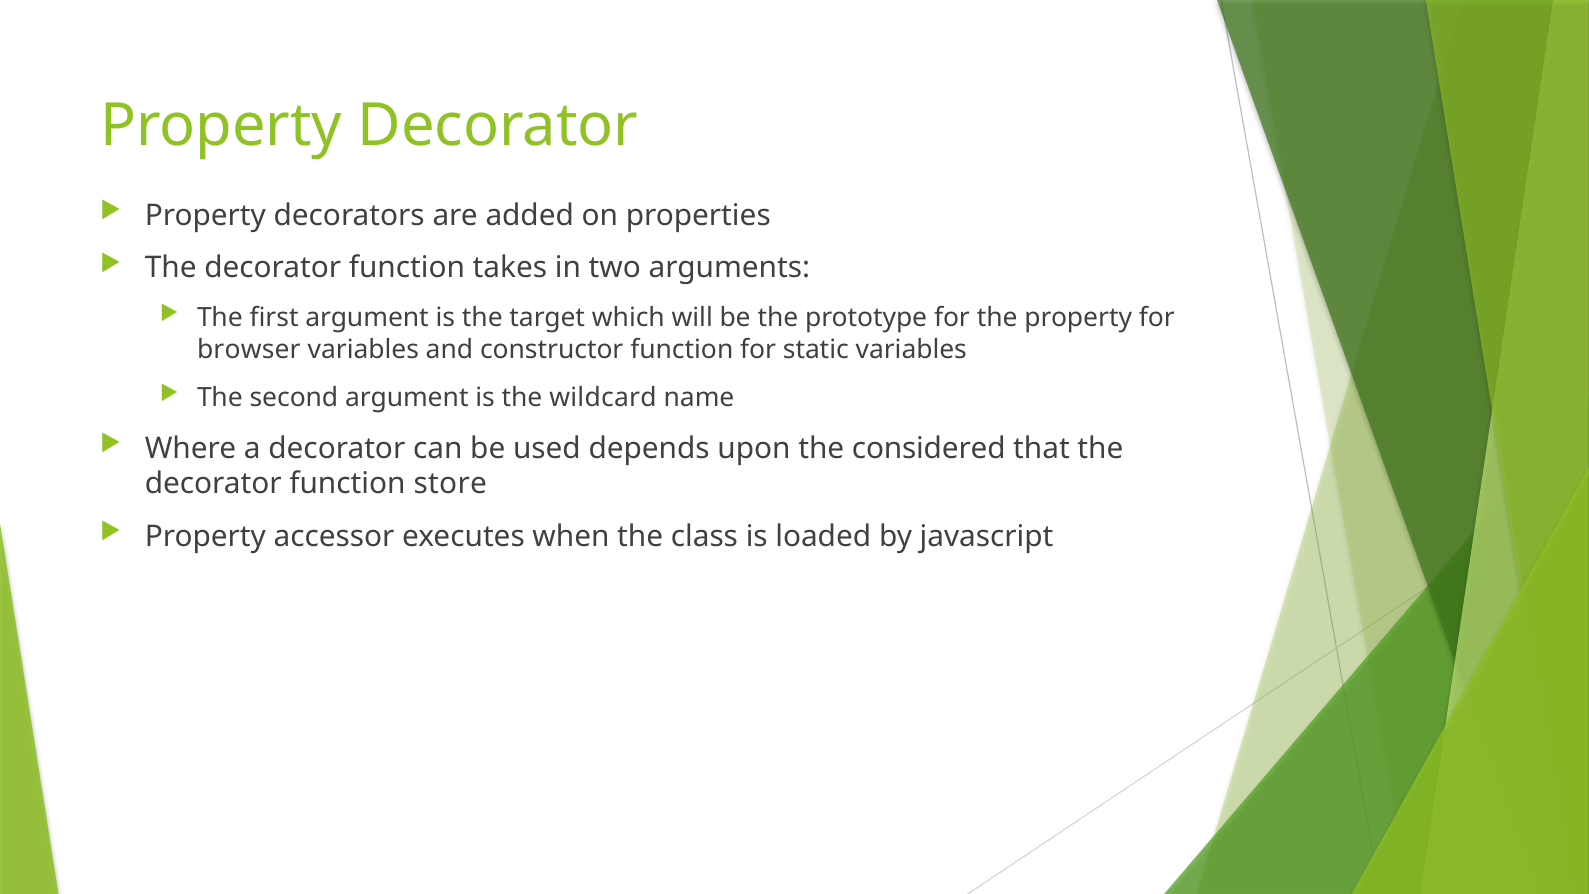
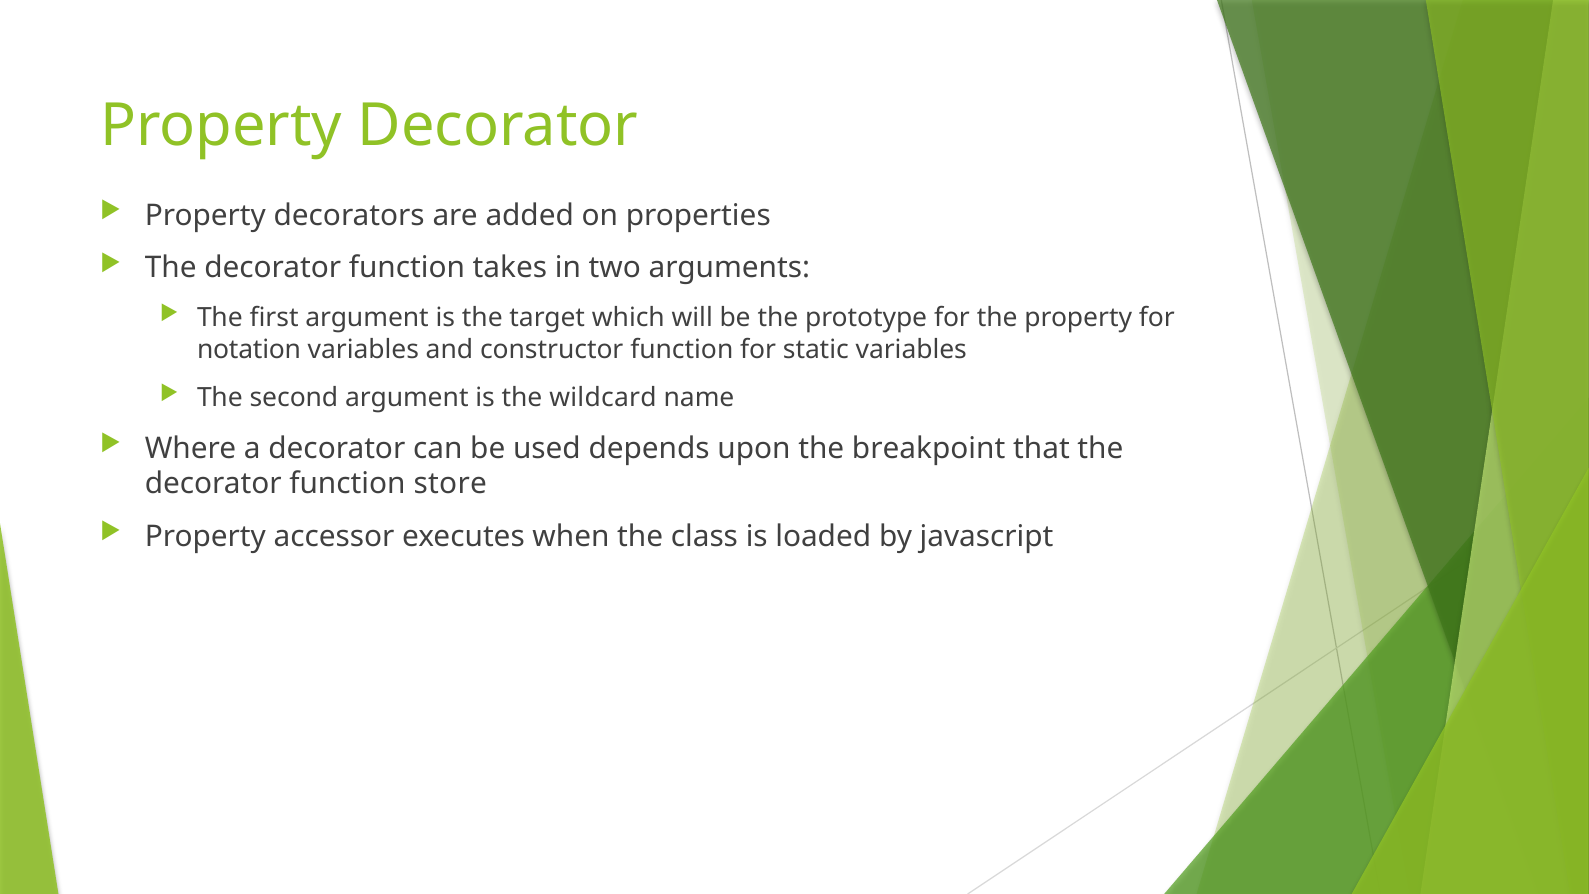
browser: browser -> notation
considered: considered -> breakpoint
